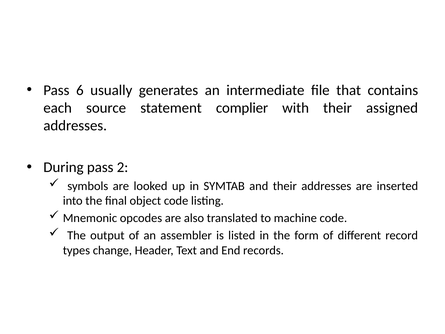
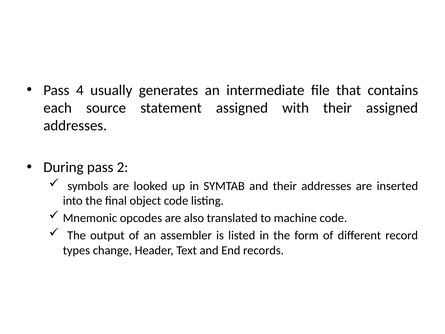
6: 6 -> 4
statement complier: complier -> assigned
